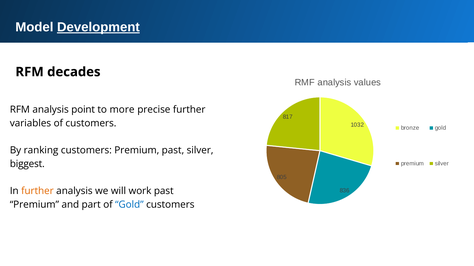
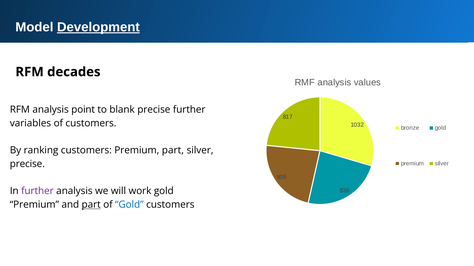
more: more -> blank
Premium past: past -> part
biggest at (27, 164): biggest -> precise
further at (37, 191) colour: orange -> purple
work past: past -> gold
part at (91, 205) underline: none -> present
